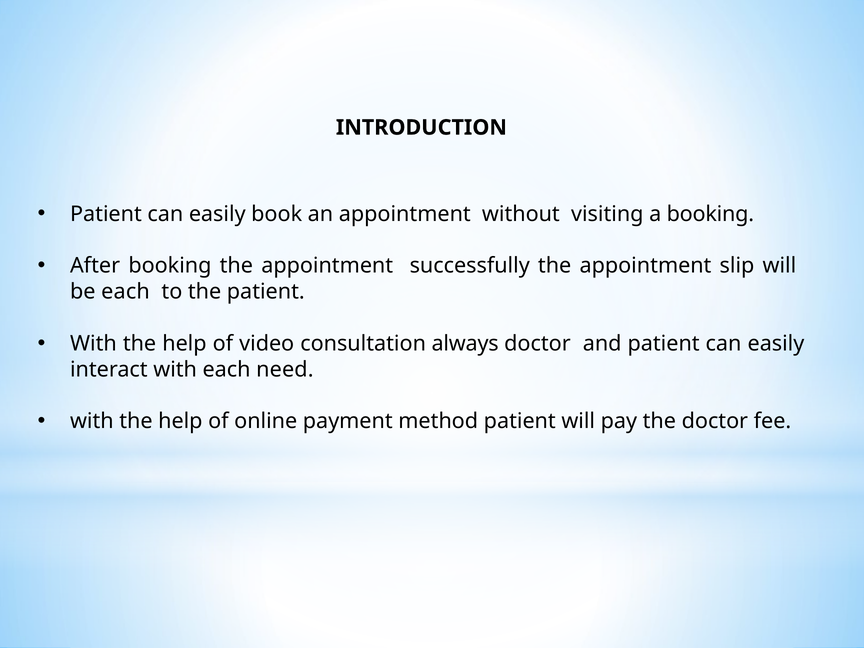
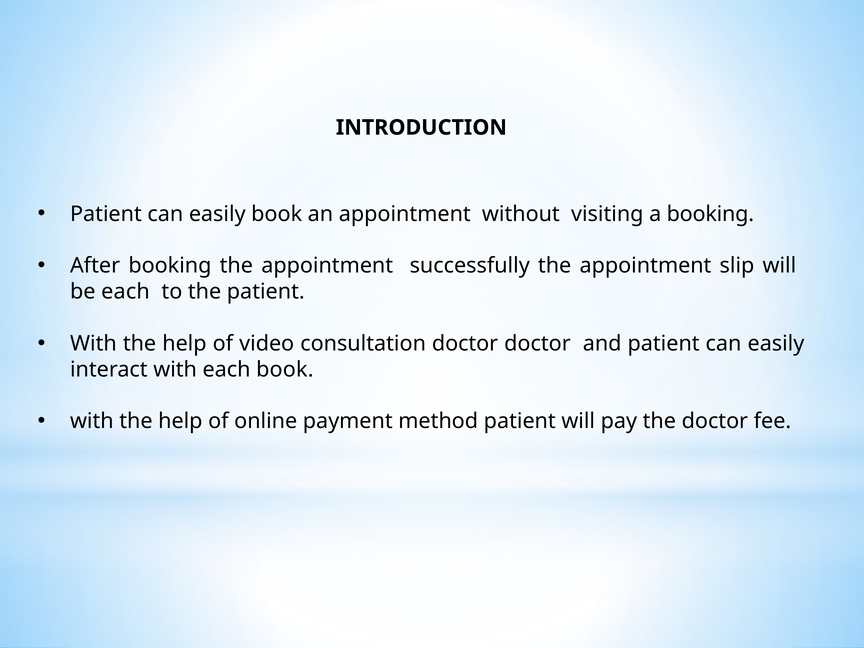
consultation always: always -> doctor
each need: need -> book
